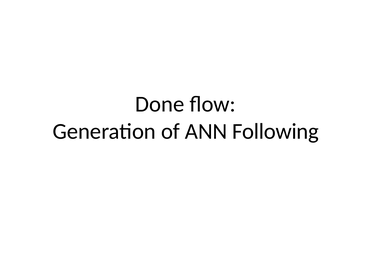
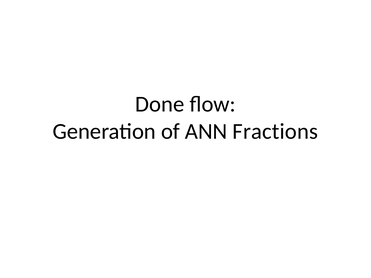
Following: Following -> Fractions
